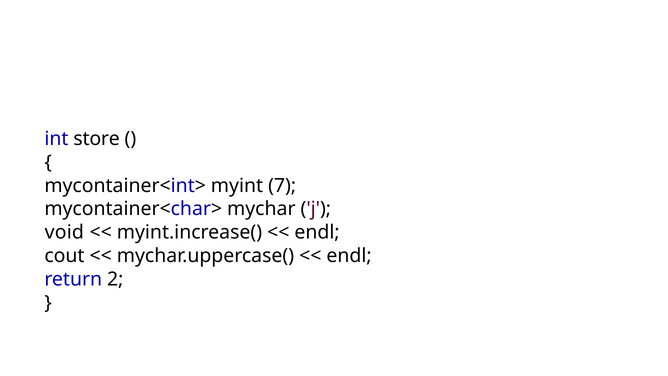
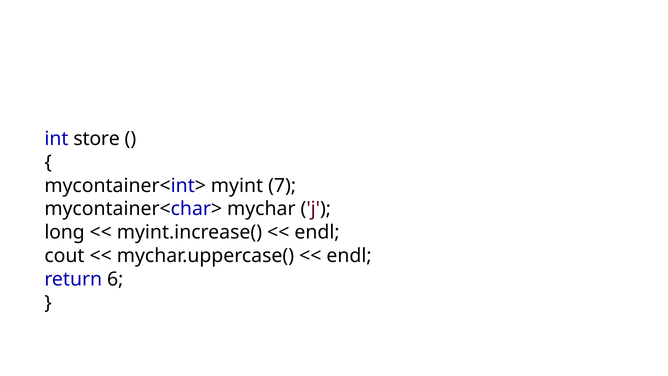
void: void -> long
2: 2 -> 6
